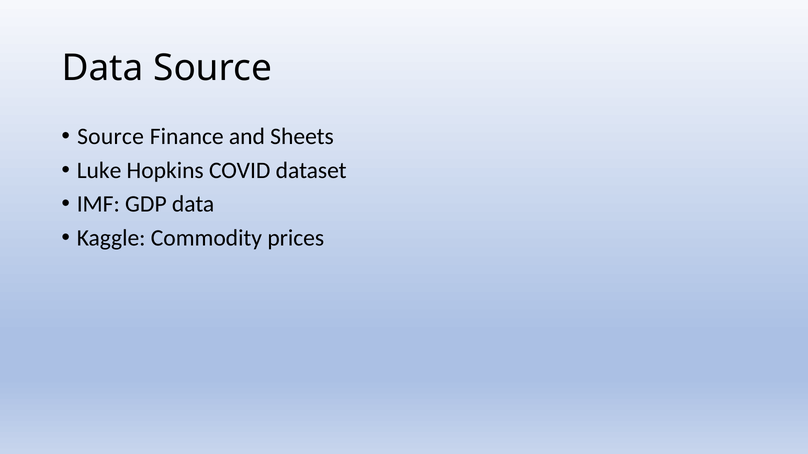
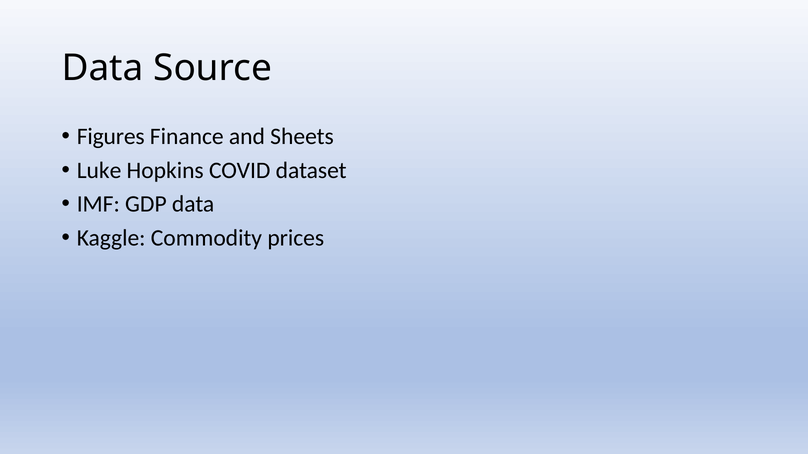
Source at (111, 137): Source -> Figures
